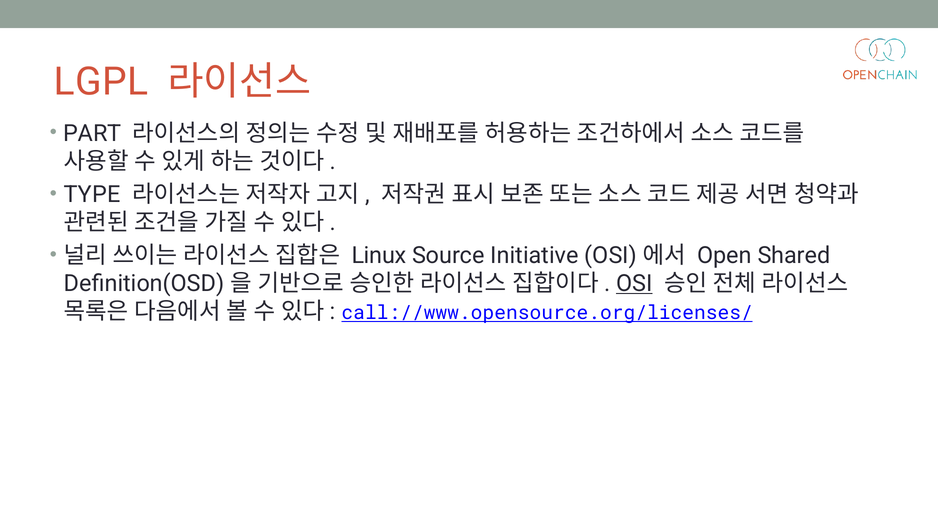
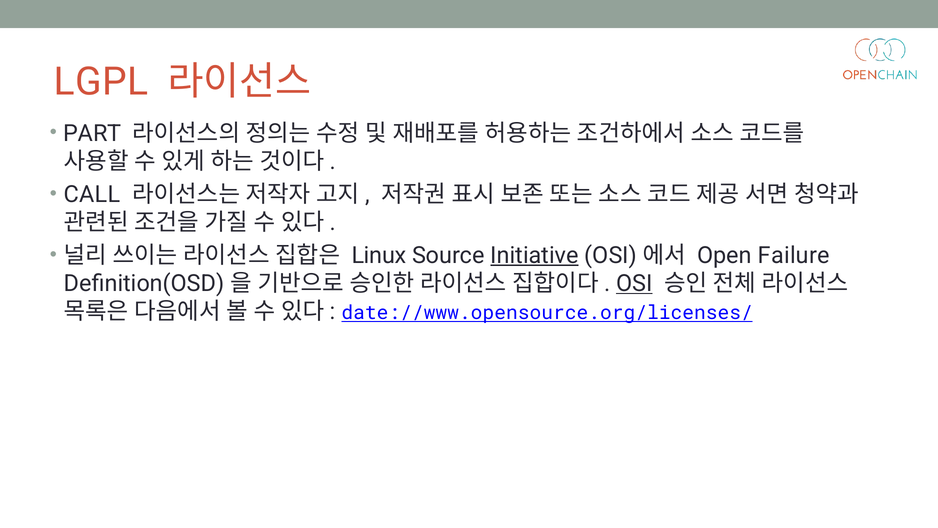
TYPE: TYPE -> CALL
Initiative underline: none -> present
Shared: Shared -> Failure
call://www.opensource.org/licenses/: call://www.opensource.org/licenses/ -> date://www.opensource.org/licenses/
